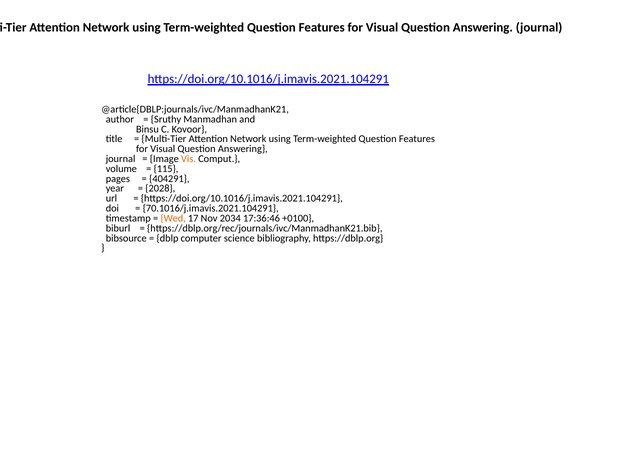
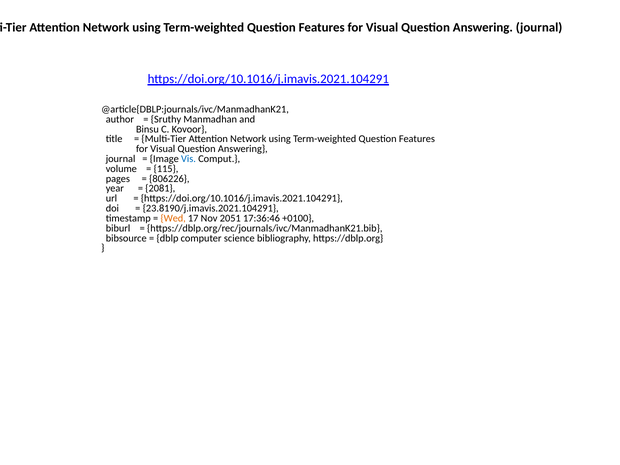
Vis colour: orange -> blue
404291: 404291 -> 806226
2028: 2028 -> 2081
70.1016/j.imavis.2021.104291: 70.1016/j.imavis.2021.104291 -> 23.8190/j.imavis.2021.104291
2034: 2034 -> 2051
